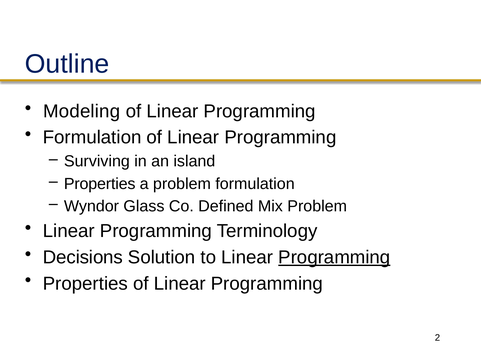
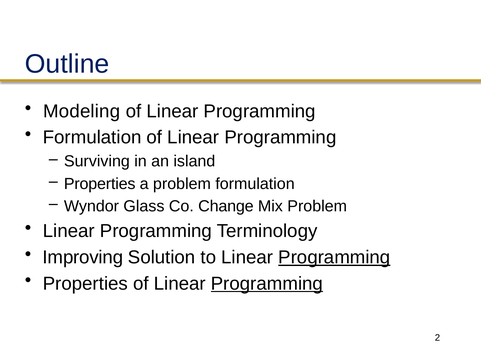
Defined: Defined -> Change
Decisions: Decisions -> Improving
Programming at (267, 283) underline: none -> present
